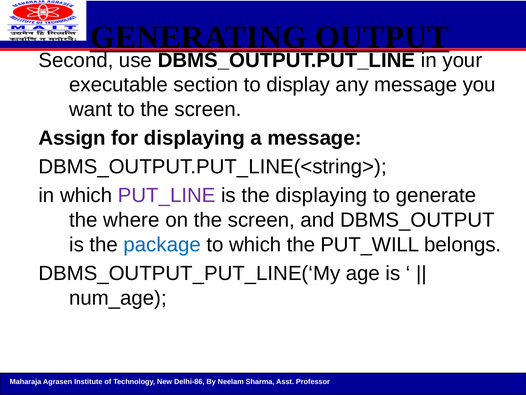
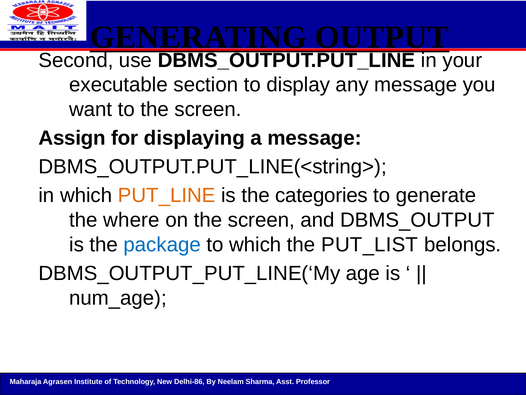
PUT_LINE colour: purple -> orange
the displaying: displaying -> categories
PUT_WILL: PUT_WILL -> PUT_LIST
